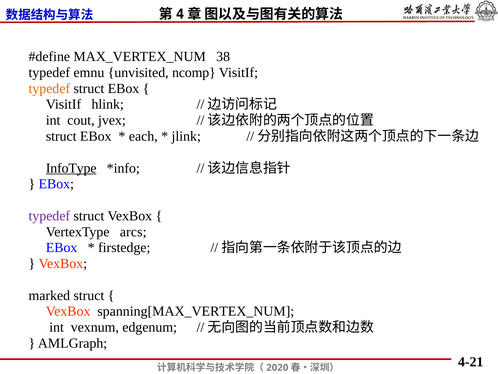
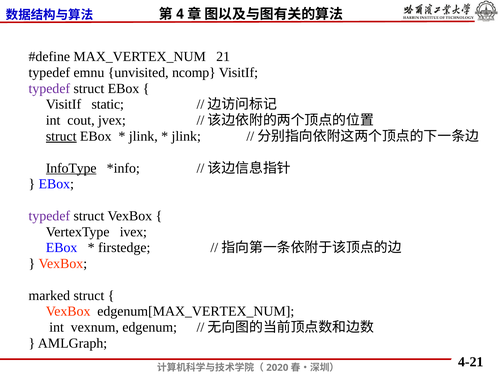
38: 38 -> 21
typedef at (49, 88) colour: orange -> purple
hlink: hlink -> static
struct at (61, 136) underline: none -> present
each at (143, 136): each -> jlink
arcs: arcs -> ivex
spanning[MAX_VERTEX_NUM: spanning[MAX_VERTEX_NUM -> edgenum[MAX_VERTEX_NUM
